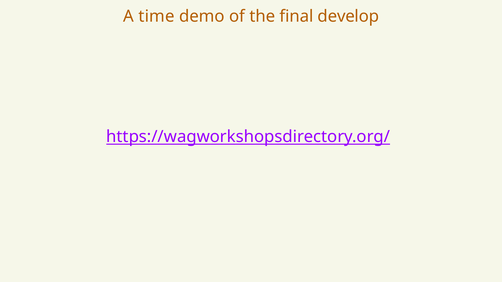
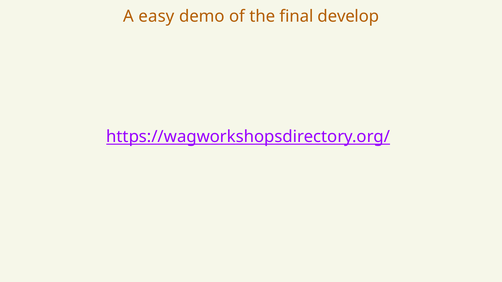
time: time -> easy
